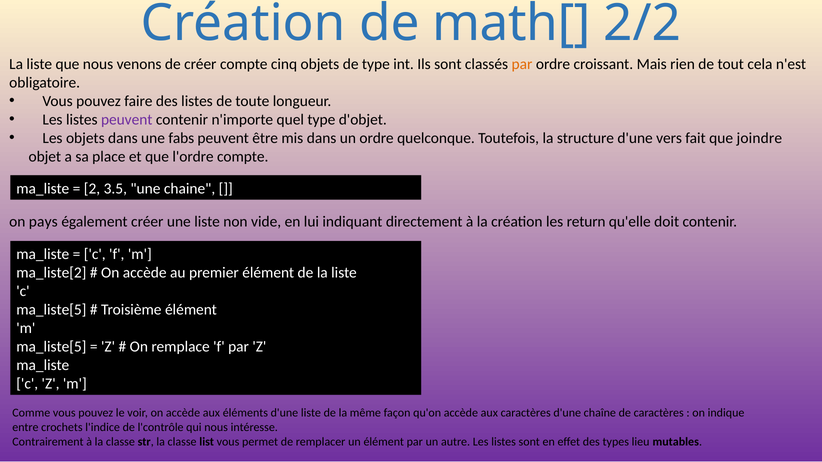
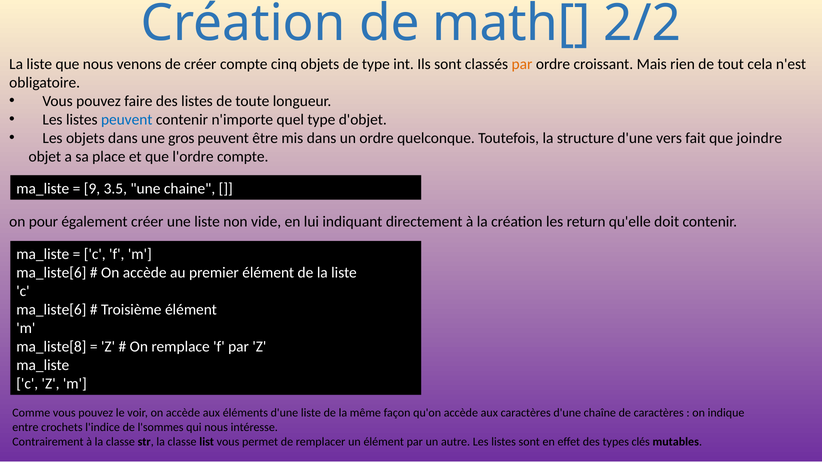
peuvent at (127, 120) colour: purple -> blue
fabs: fabs -> gros
2: 2 -> 9
pays: pays -> pour
ma_liste[2 at (51, 273): ma_liste[2 -> ma_liste[6
ma_liste[5 at (51, 310): ma_liste[5 -> ma_liste[6
ma_liste[5 at (51, 347): ma_liste[5 -> ma_liste[8
l'contrôle: l'contrôle -> l'sommes
lieu: lieu -> clés
